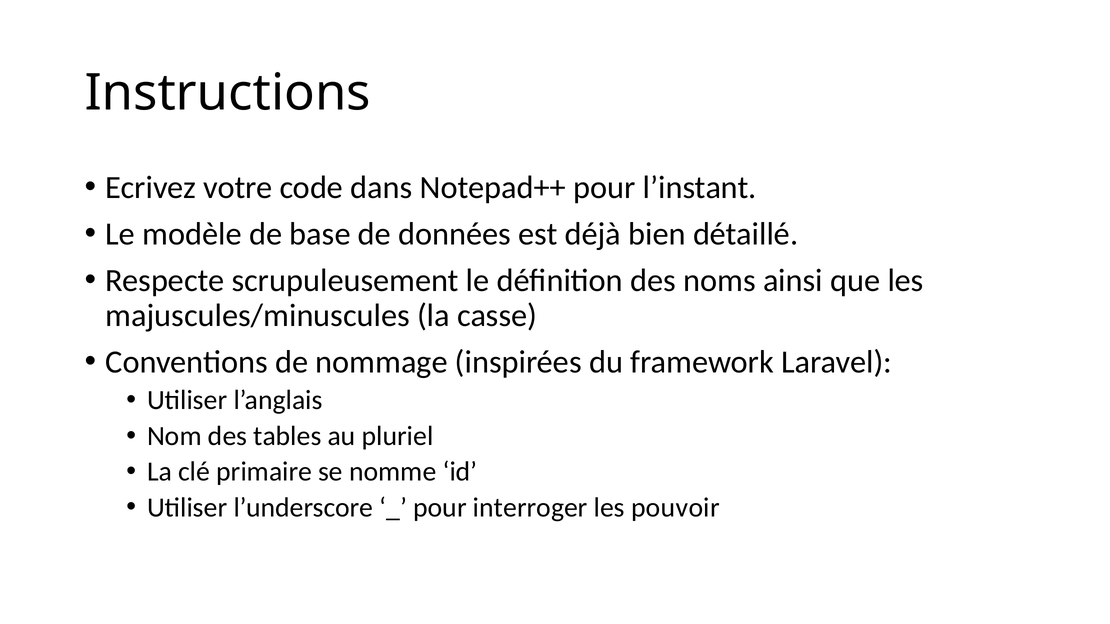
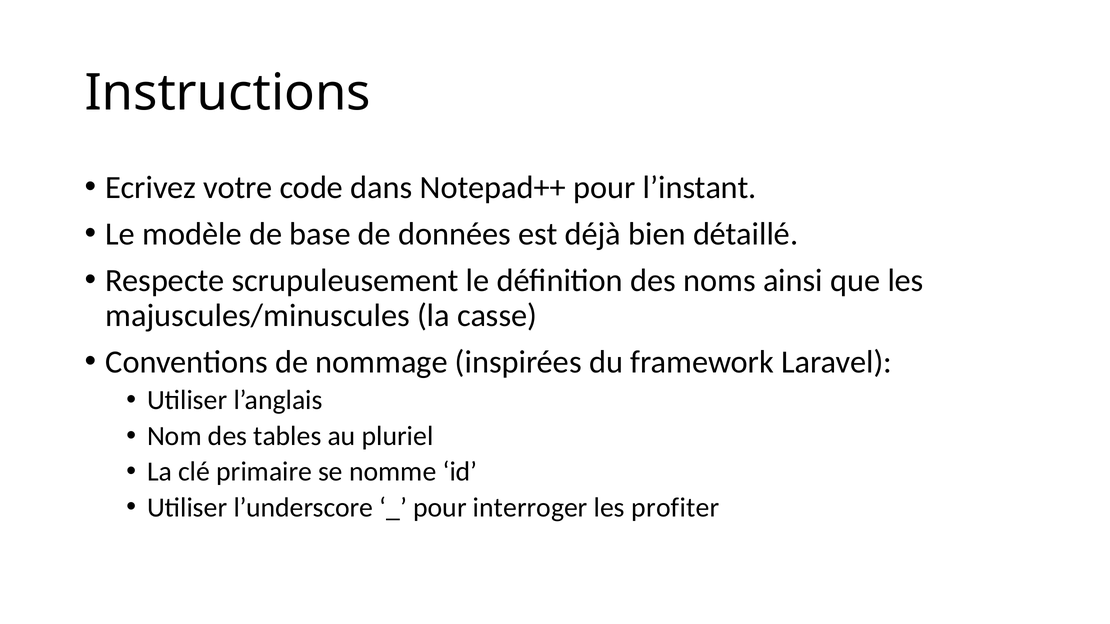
pouvoir: pouvoir -> profiter
